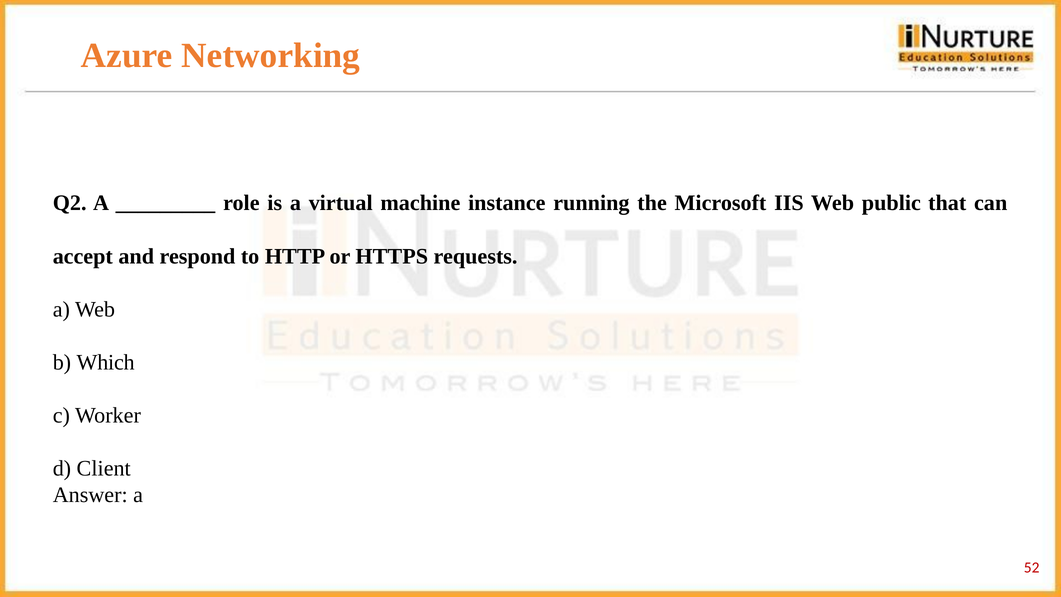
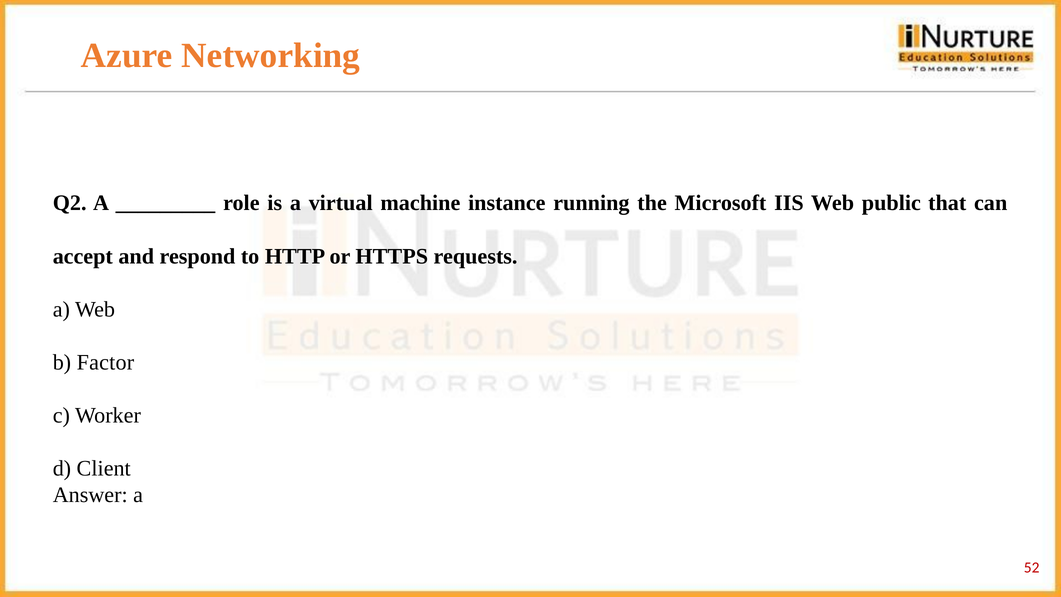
Which: Which -> Factor
